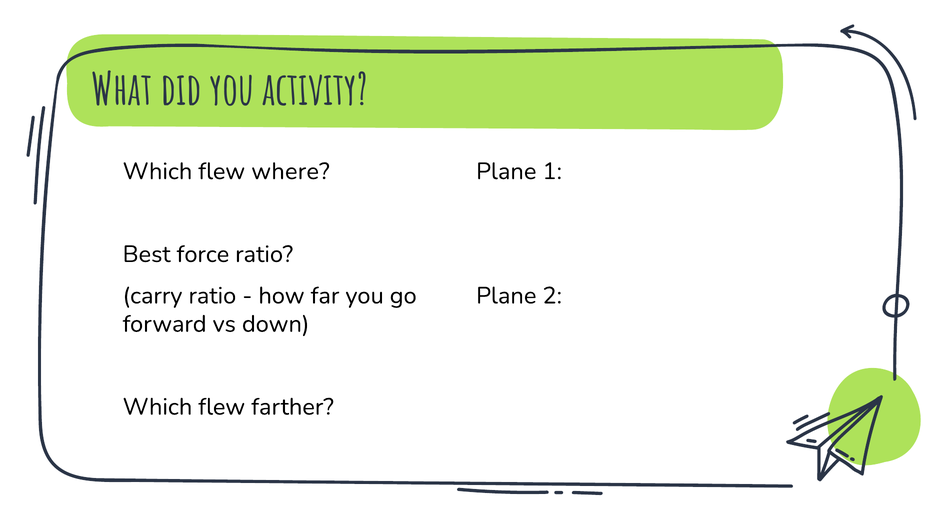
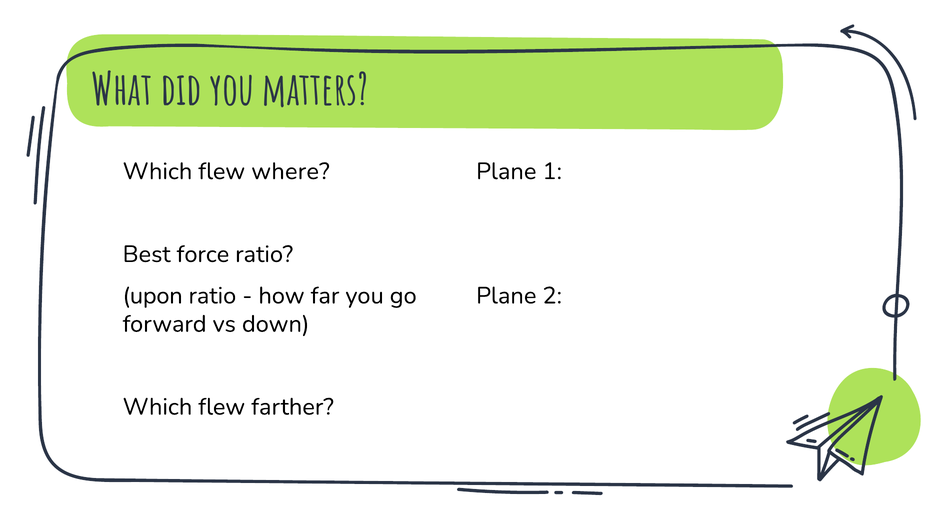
activity: activity -> matters
carry: carry -> upon
